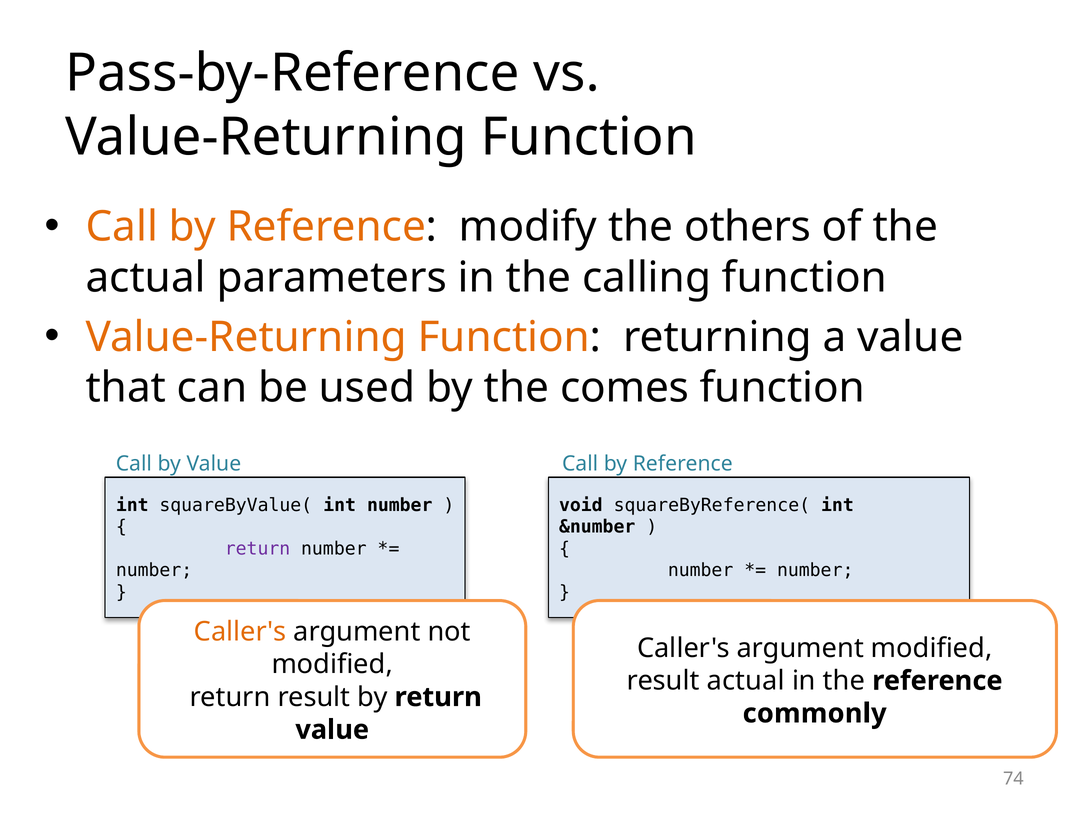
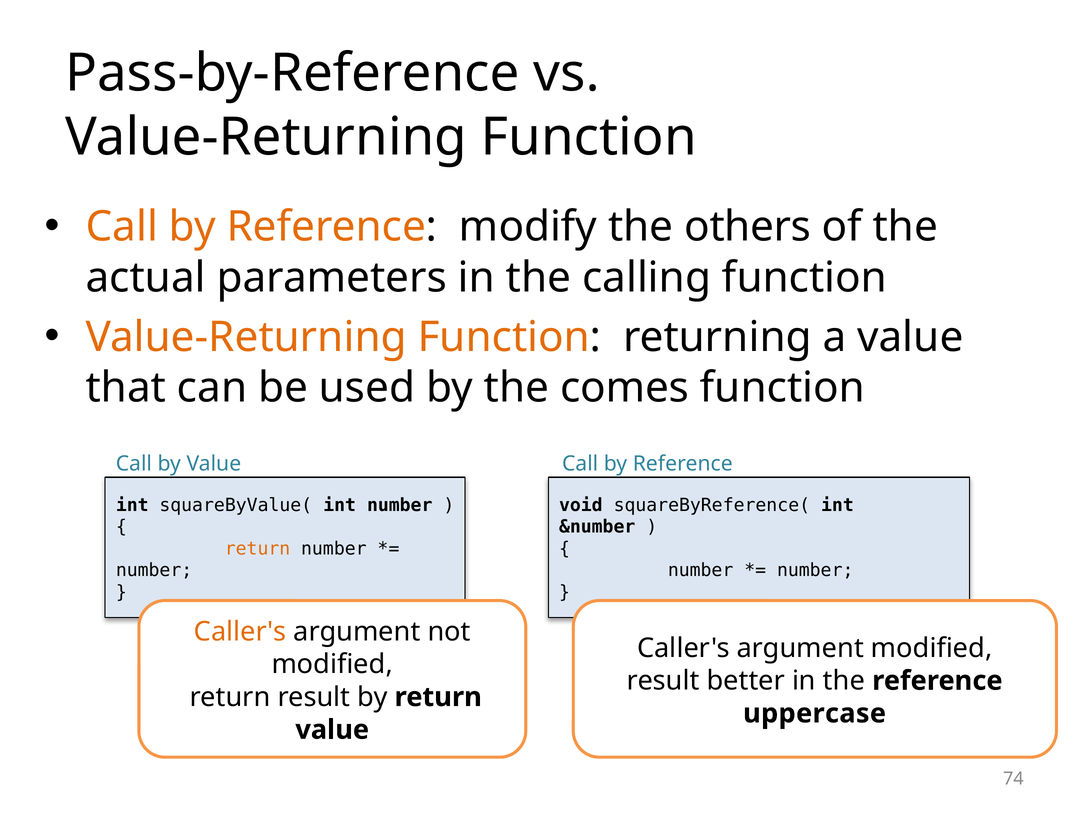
return at (258, 548) colour: purple -> orange
result actual: actual -> better
commonly: commonly -> uppercase
